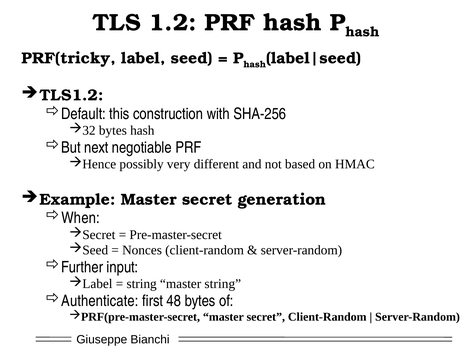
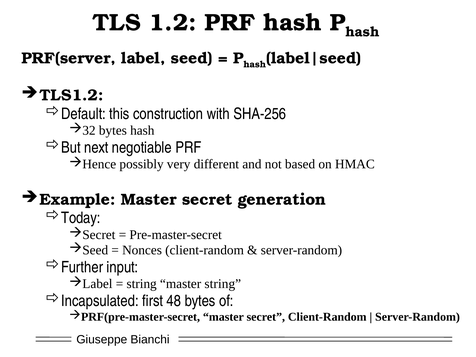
PRF(tricky: PRF(tricky -> PRF(server
When: When -> Today
Authenticate: Authenticate -> Incapsulated
